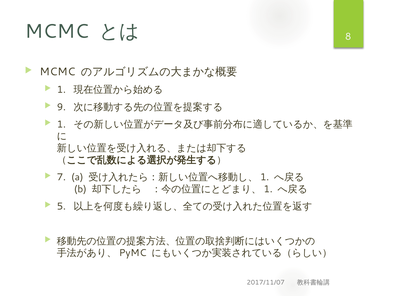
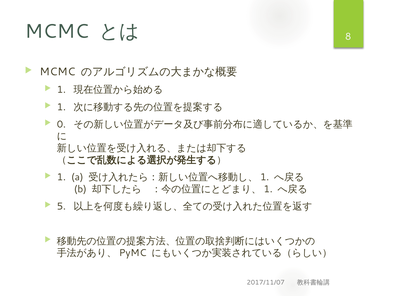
9 at (61, 107): 9 -> 1
1 at (61, 124): 1 -> 0
7 at (61, 177): 7 -> 1
